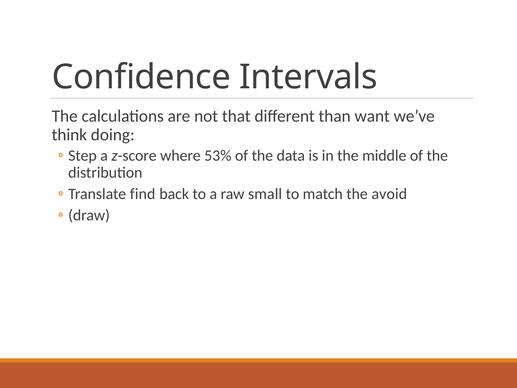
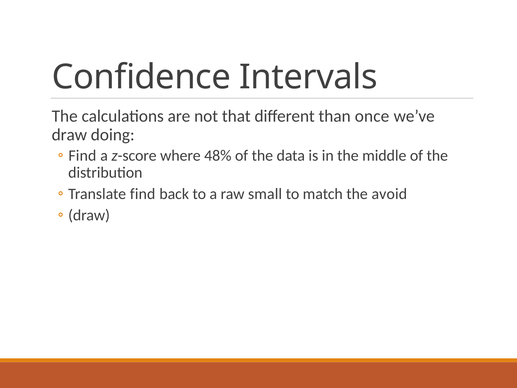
want: want -> once
think at (69, 135): think -> draw
Step at (82, 155): Step -> Find
53%: 53% -> 48%
